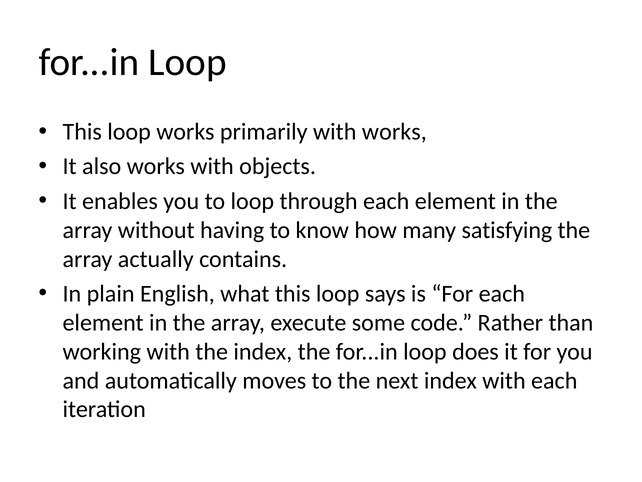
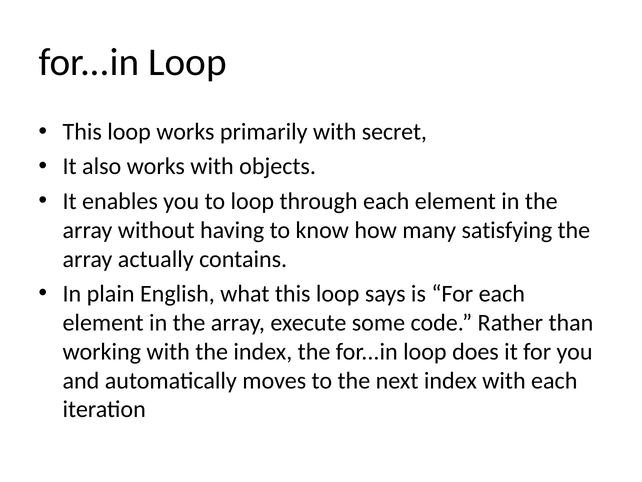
with works: works -> secret
